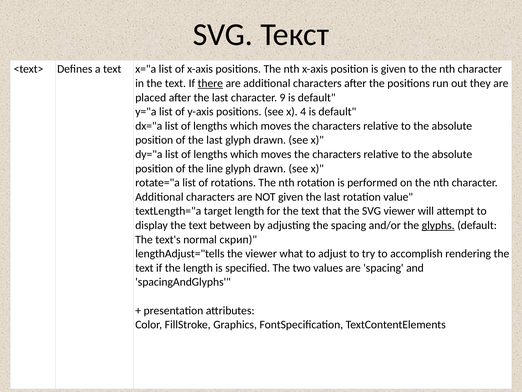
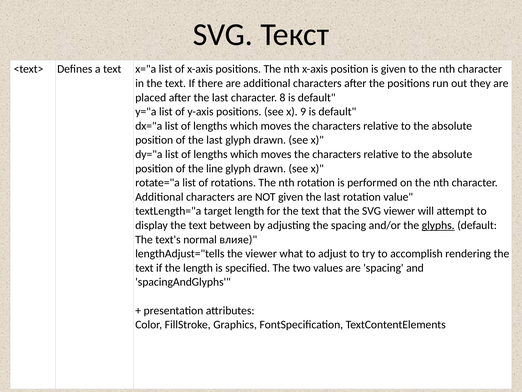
there underline: present -> none
9: 9 -> 8
4: 4 -> 9
скрип: скрип -> влияе
